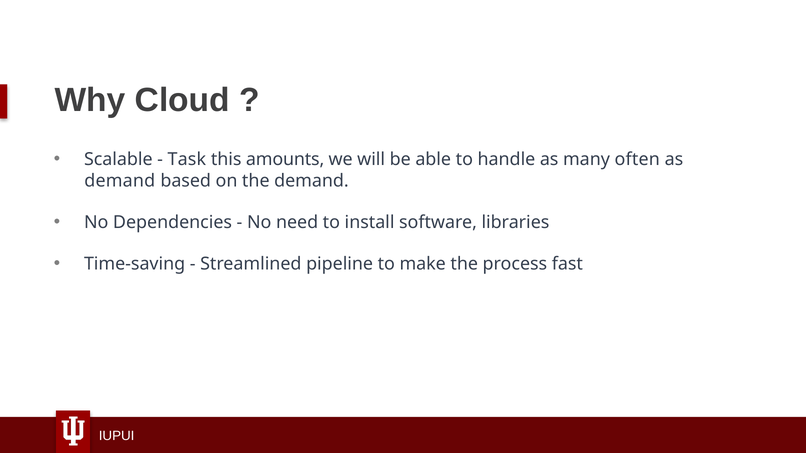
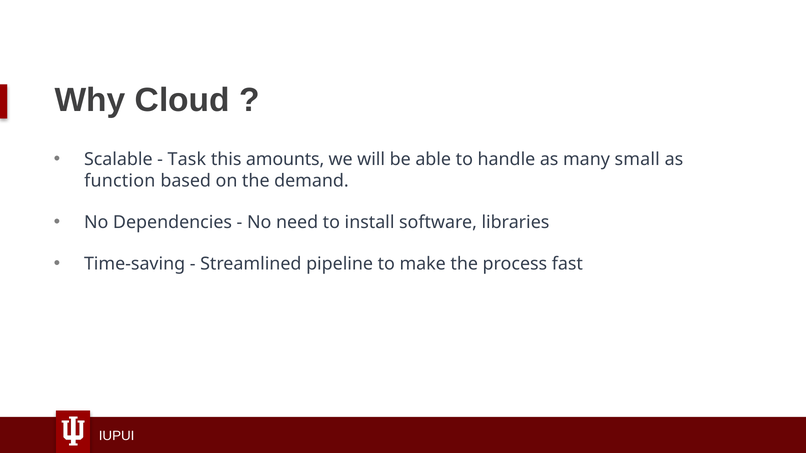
often: often -> small
demand at (120, 181): demand -> function
